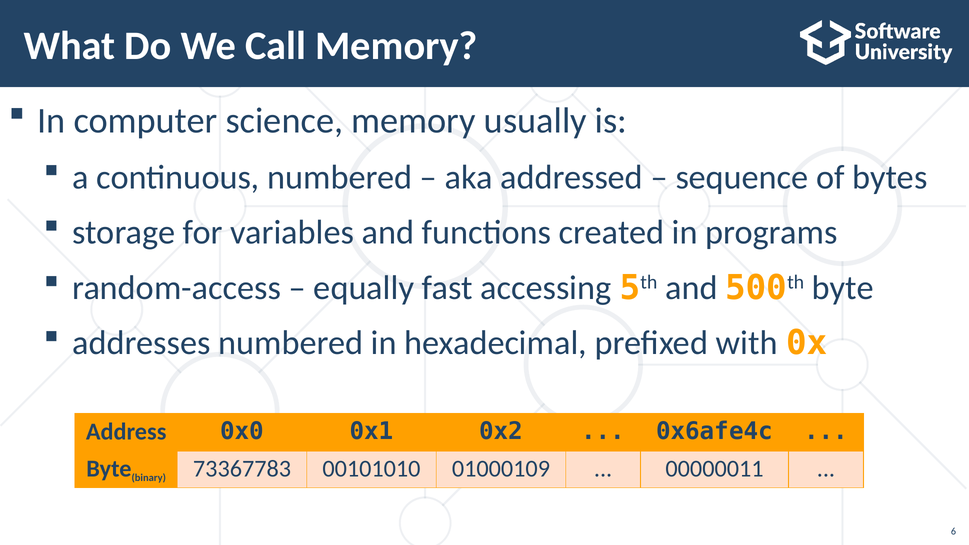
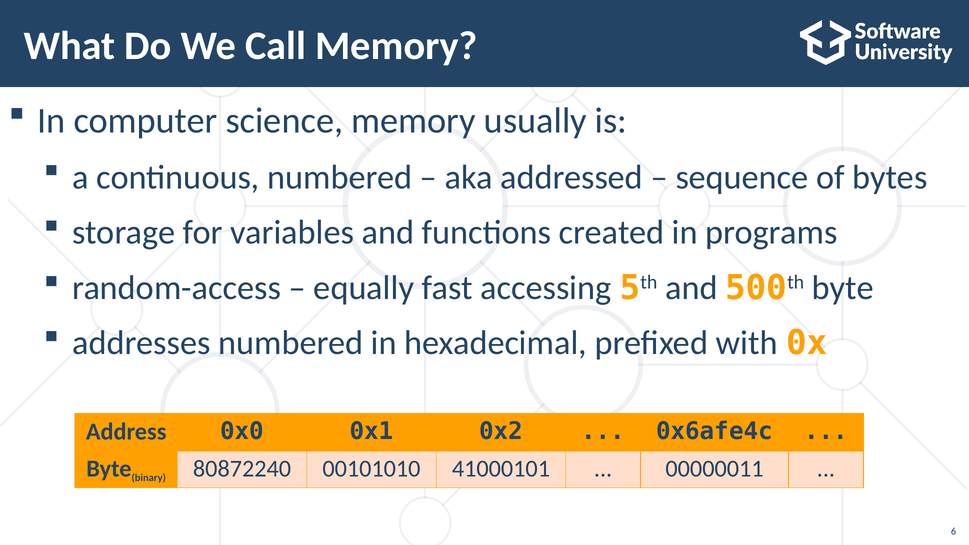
73367783: 73367783 -> 80872240
01000109: 01000109 -> 41000101
